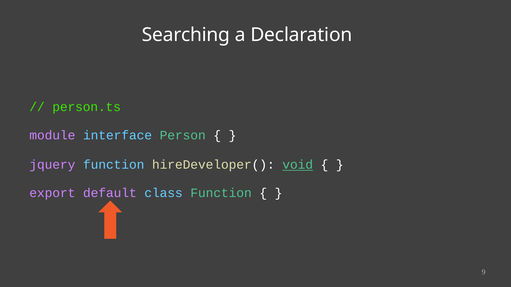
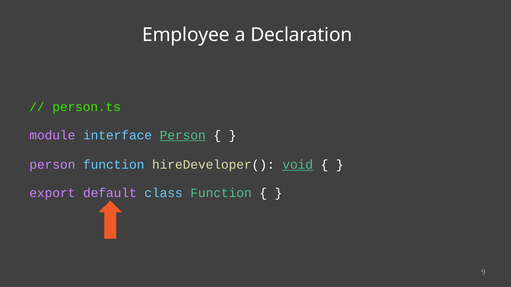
Searching: Searching -> Employee
Person at (183, 135) underline: none -> present
jquery at (52, 165): jquery -> person
